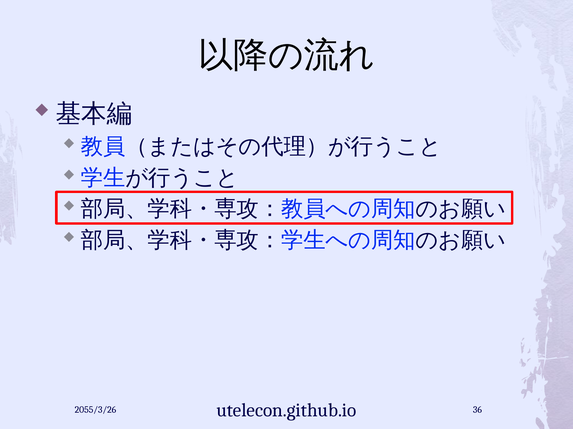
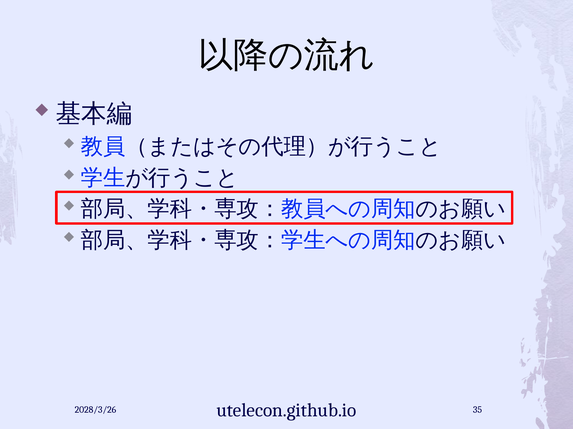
2055/3/26: 2055/3/26 -> 2028/3/26
36: 36 -> 35
